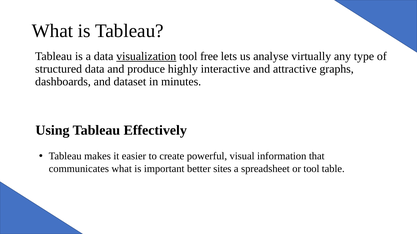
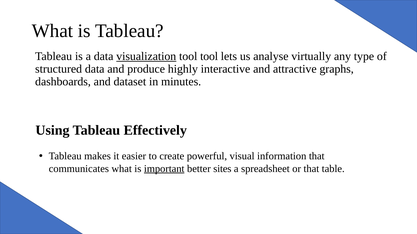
tool free: free -> tool
important underline: none -> present
or tool: tool -> that
